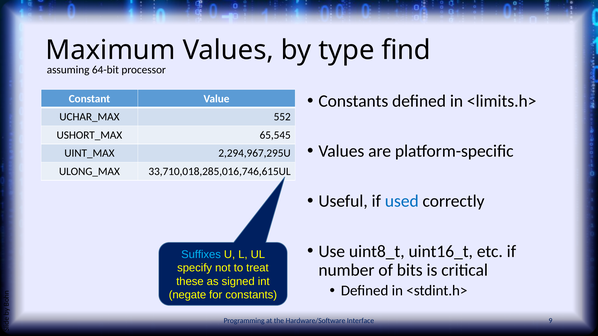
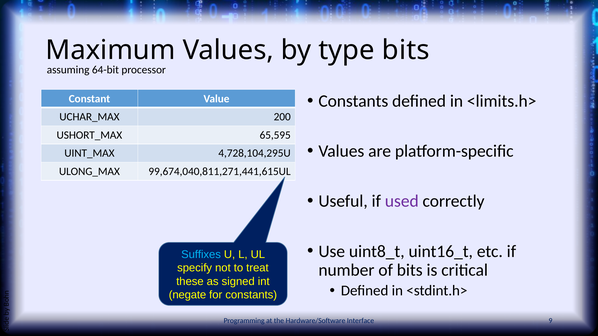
type find: find -> bits
552: 552 -> 200
65,545: 65,545 -> 65,595
2,294,967,295U: 2,294,967,295U -> 4,728,104,295U
33,710,018,285,016,746,615UL: 33,710,018,285,016,746,615UL -> 99,674,040,811,271,441,615UL
used colour: blue -> purple
